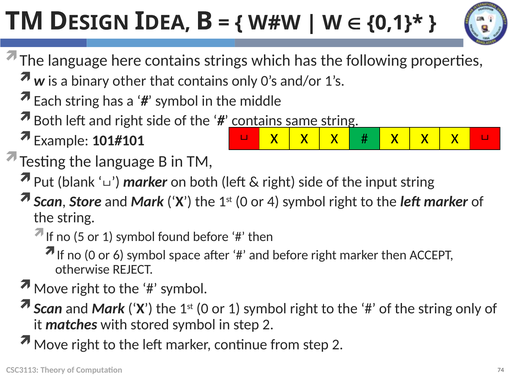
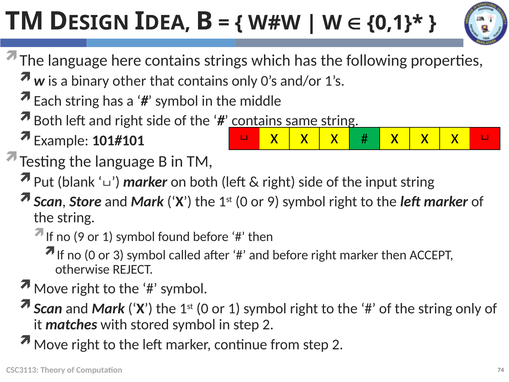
or 4: 4 -> 9
no 5: 5 -> 9
6: 6 -> 3
space: space -> called
